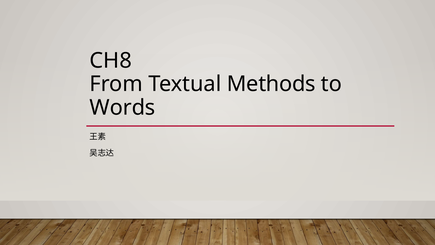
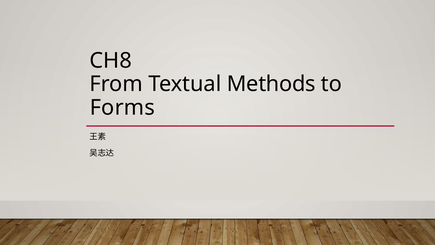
Words: Words -> Forms
